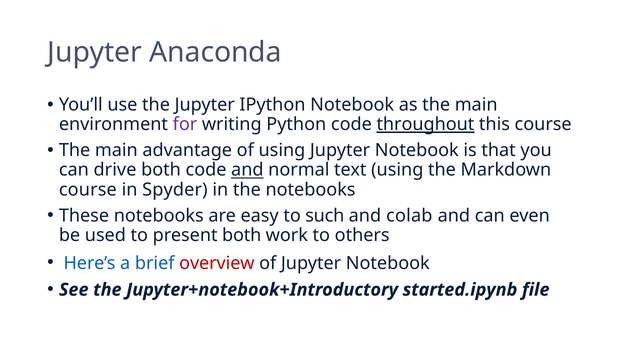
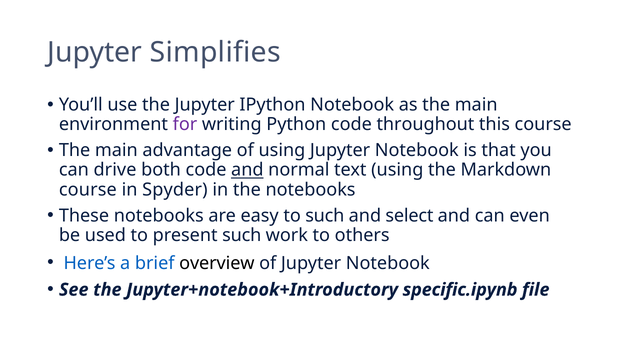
Anaconda: Anaconda -> Simplifies
throughout underline: present -> none
colab: colab -> select
present both: both -> such
overview colour: red -> black
started.ipynb: started.ipynb -> specific.ipynb
